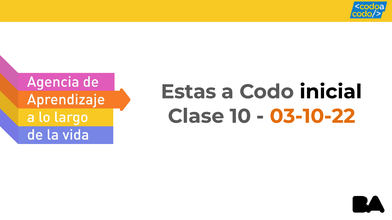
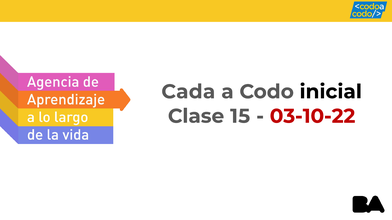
Estas: Estas -> Cada
10: 10 -> 15
03-10-22 colour: orange -> red
